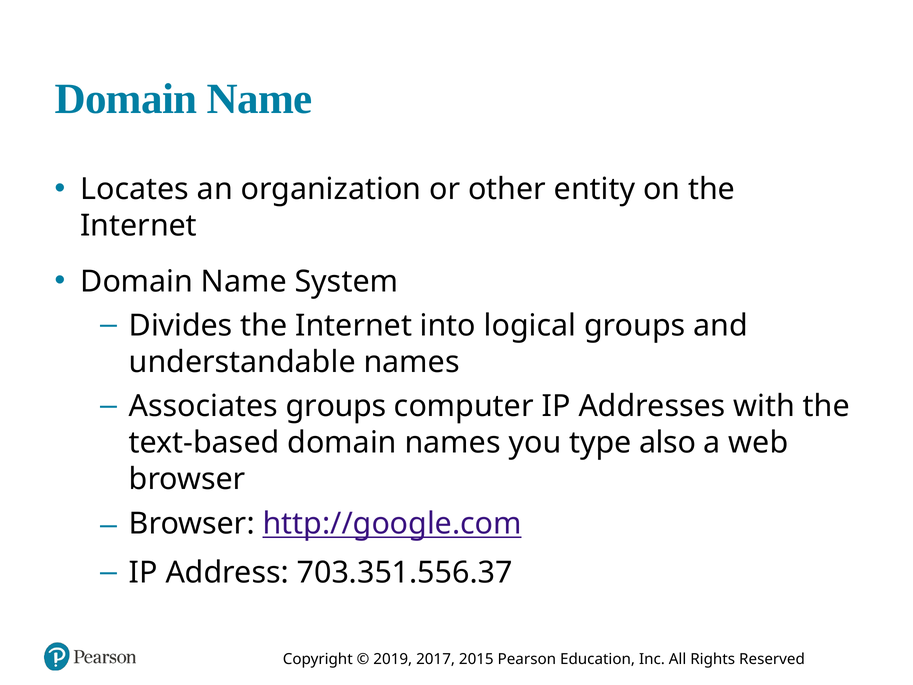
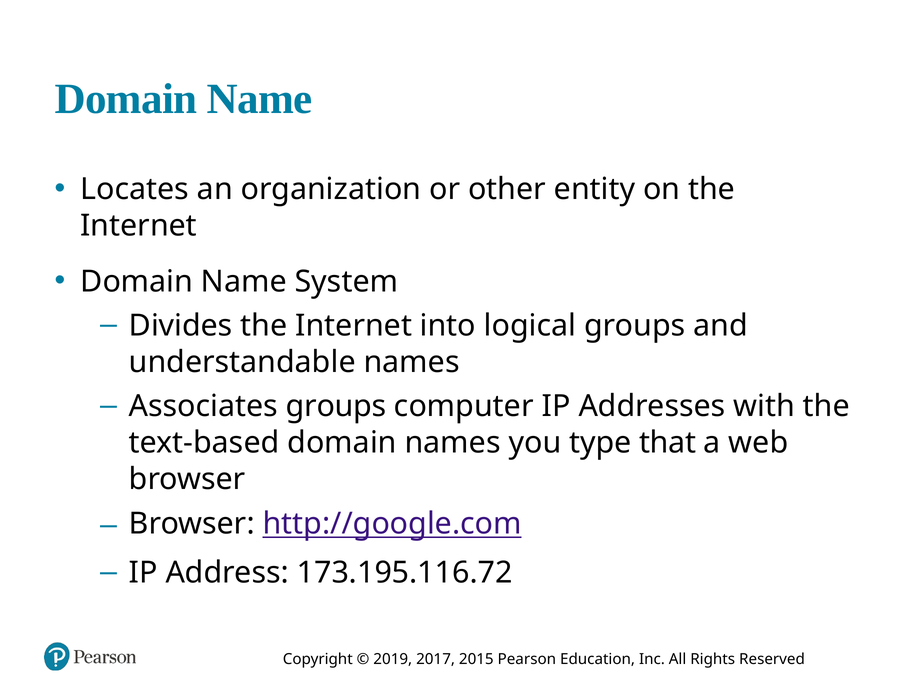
also: also -> that
703.351.556.37: 703.351.556.37 -> 173.195.116.72
